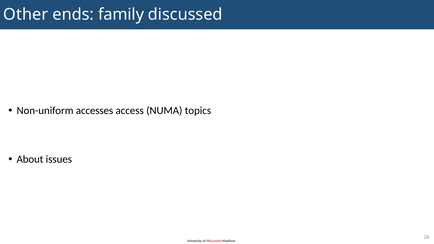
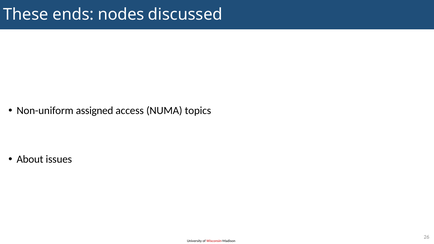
Other: Other -> These
family: family -> nodes
accesses: accesses -> assigned
